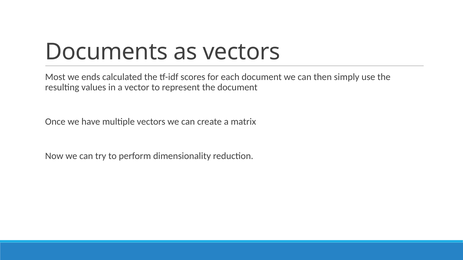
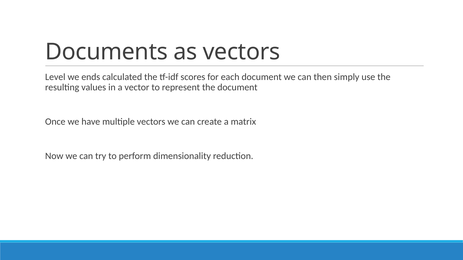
Most: Most -> Level
